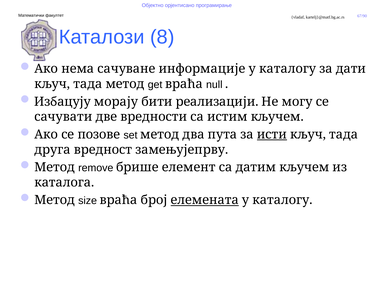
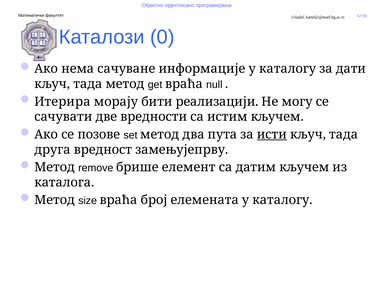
8: 8 -> 0
Избацују: Избацују -> Итерира
елемената underline: present -> none
